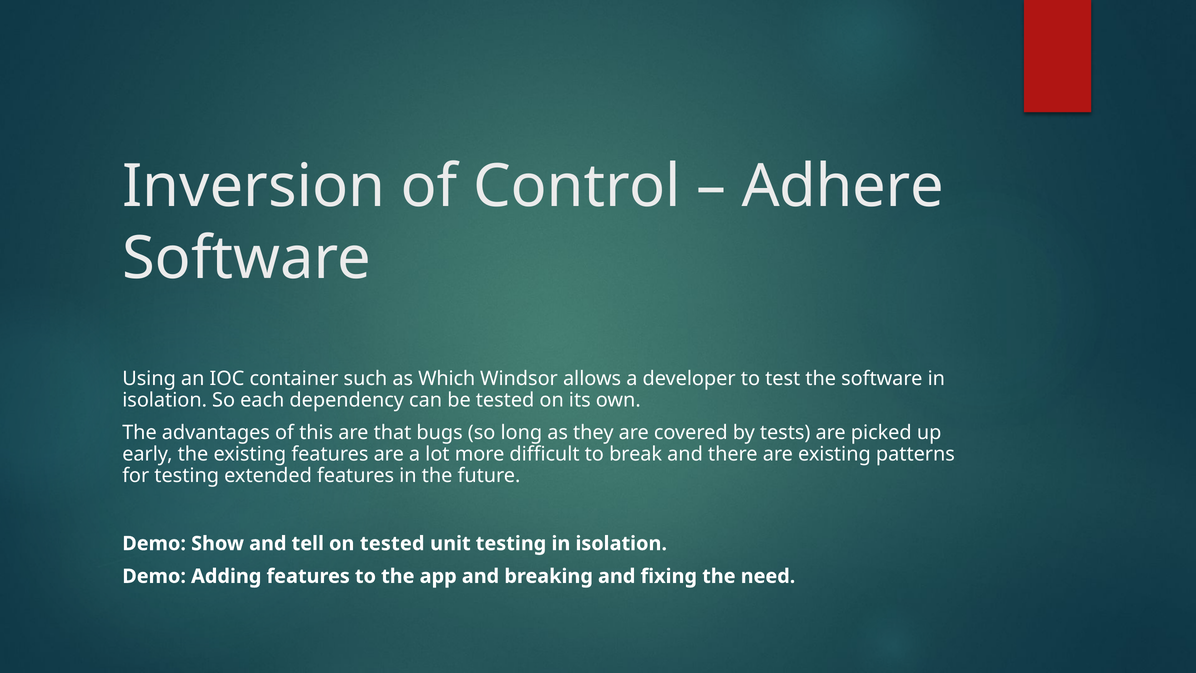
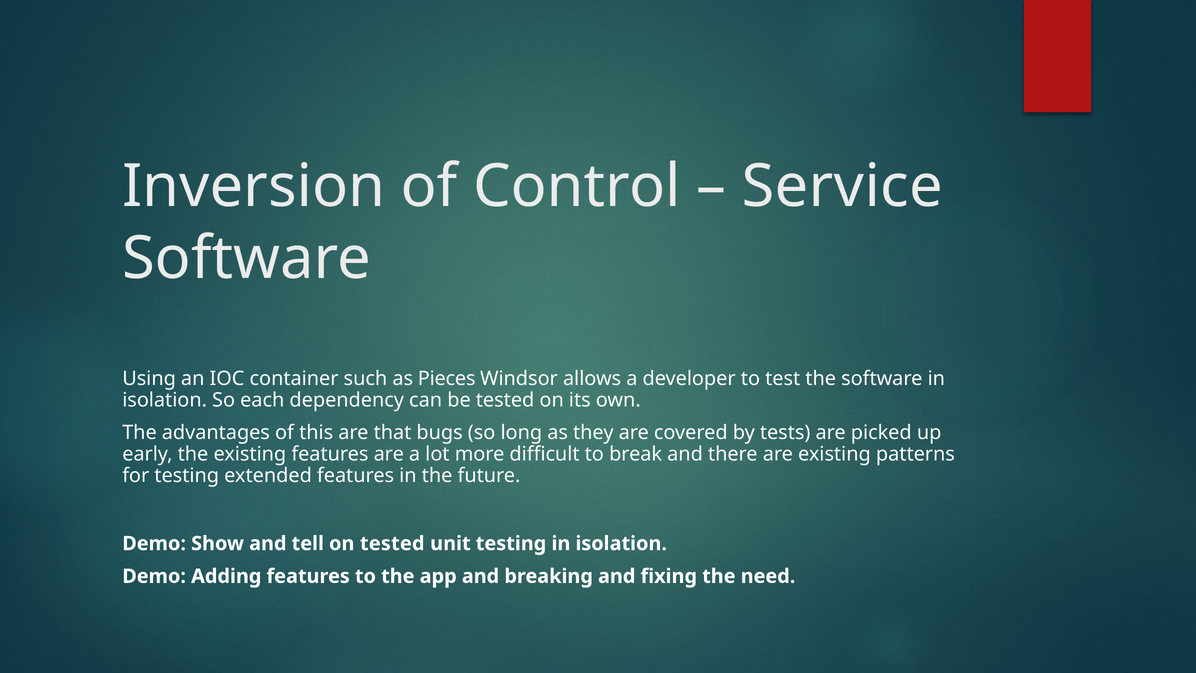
Adhere: Adhere -> Service
Which: Which -> Pieces
